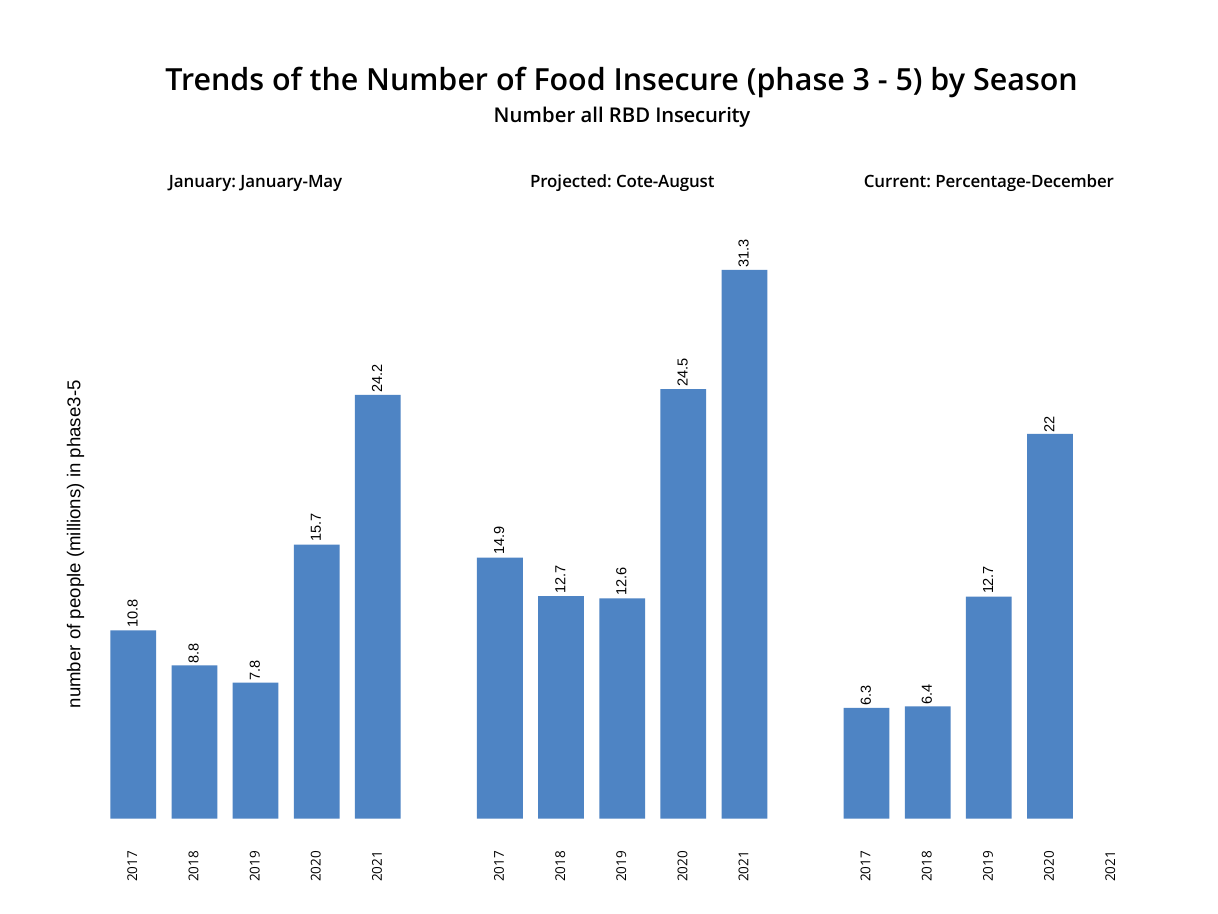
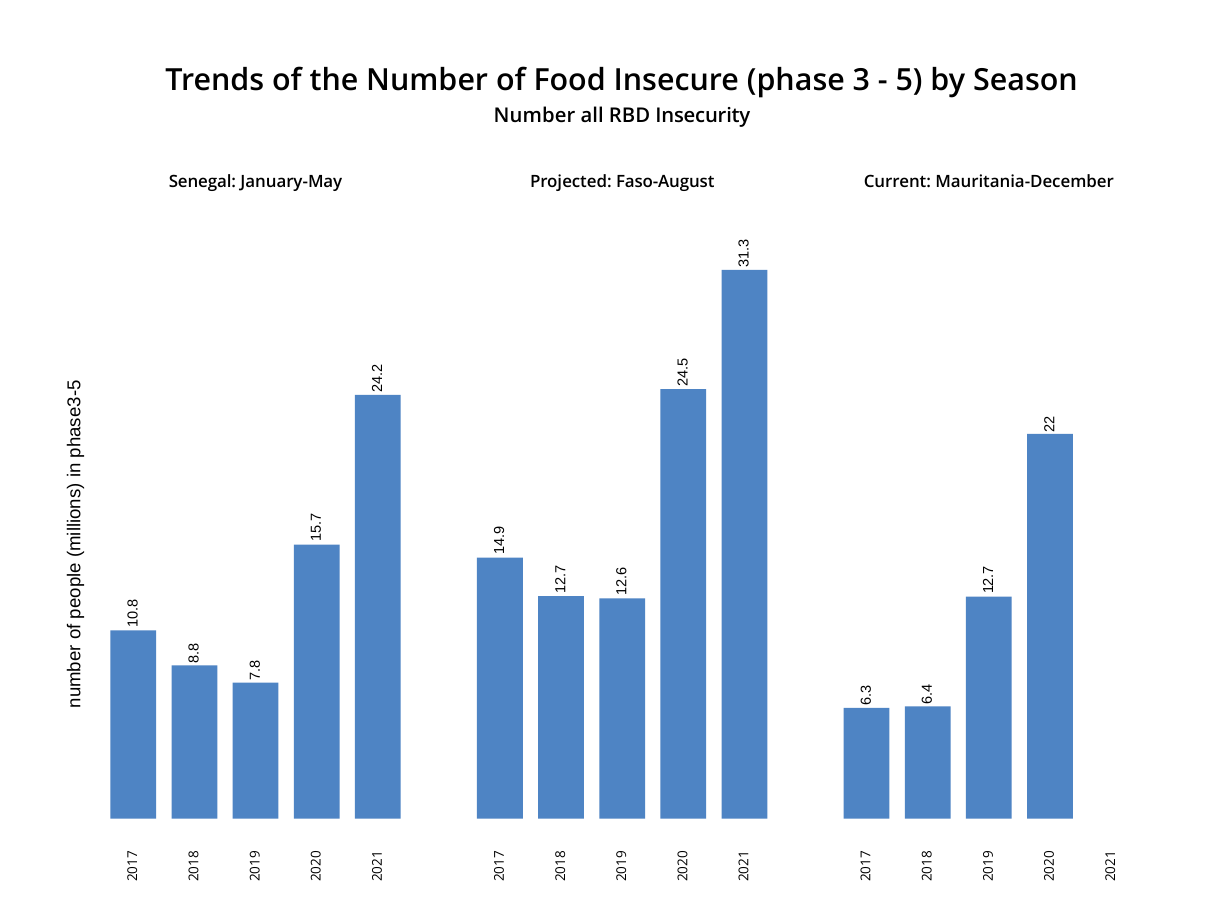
January: January -> Senegal
Cote-August: Cote-August -> Faso-August
Percentage-December: Percentage-December -> Mauritania-December
